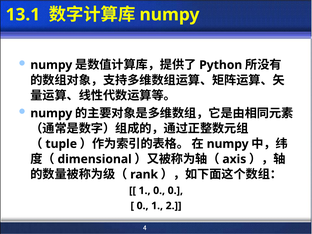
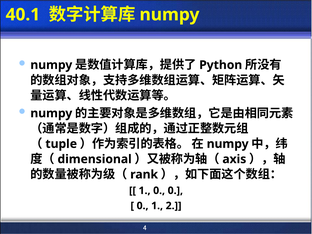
13.1: 13.1 -> 40.1
